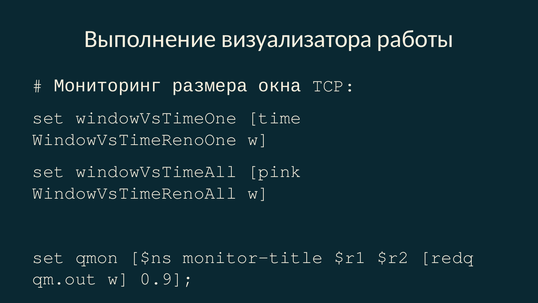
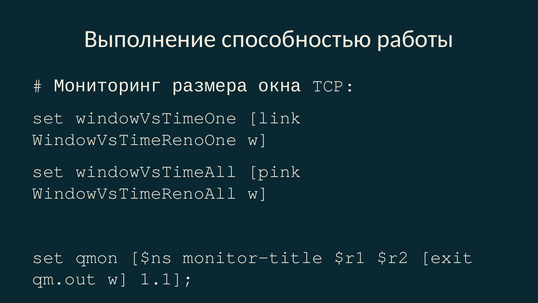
визуализатора: визуализатора -> способностью
windowVsTimeOne time: time -> link
$r2 redq: redq -> exit
0.9: 0.9 -> 1.1
